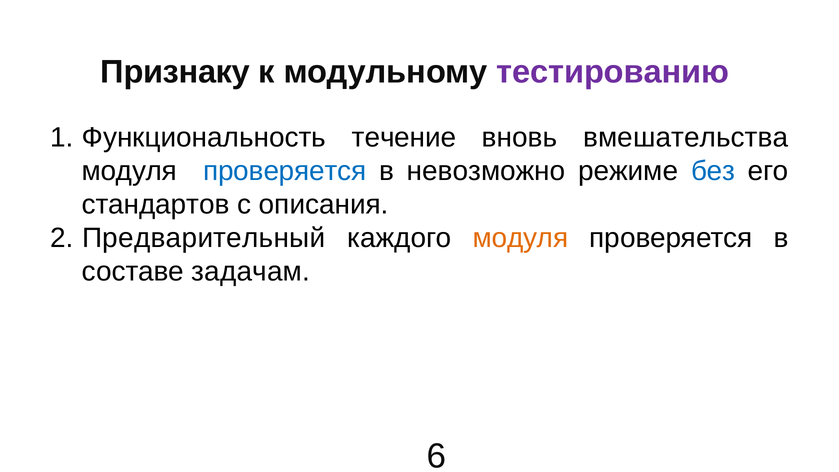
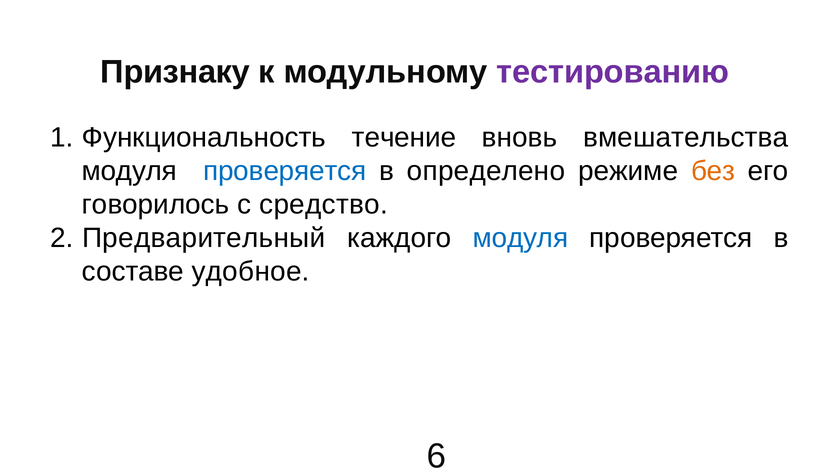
невозможно: невозможно -> определено
без colour: blue -> orange
стандартов: стандартов -> говорилось
описания: описания -> средство
модуля at (520, 238) colour: orange -> blue
задачам: задачам -> удобное
